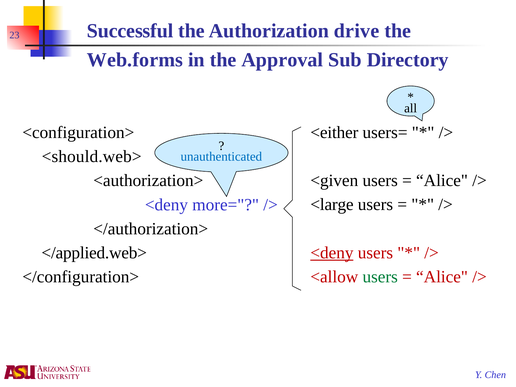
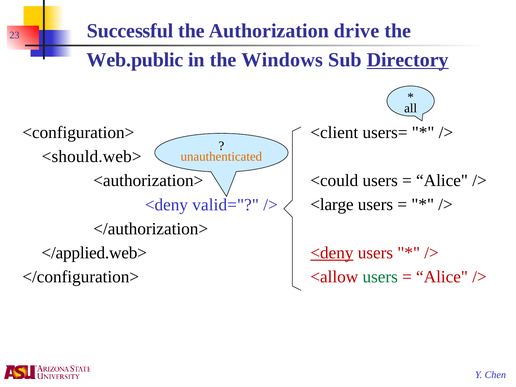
Web.forms: Web.forms -> Web.public
Approval: Approval -> Windows
Directory underline: none -> present
<either: <either -> <client
unauthenticated colour: blue -> orange
<given: <given -> <could
more=: more= -> valid=
